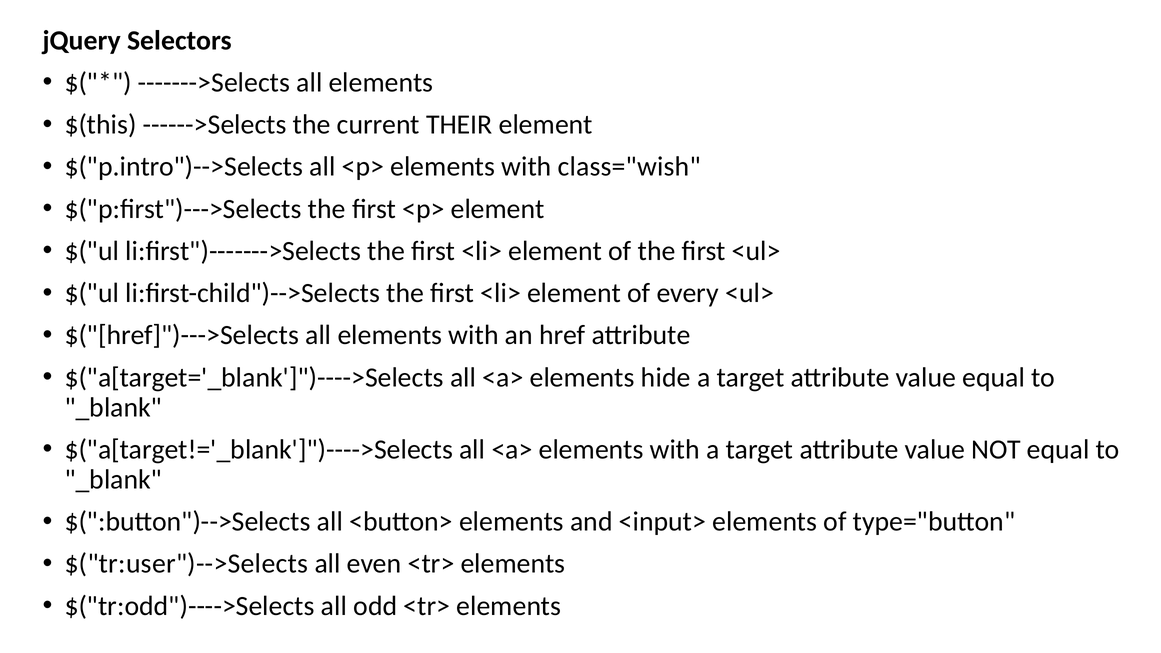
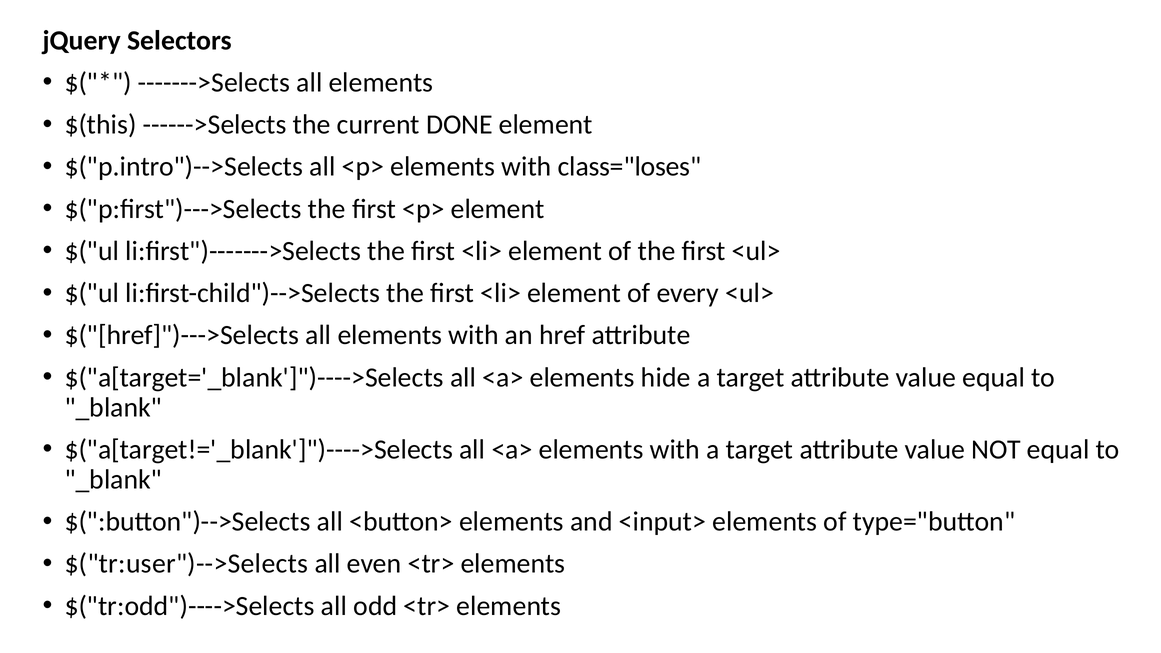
THEIR: THEIR -> DONE
class="wish: class="wish -> class="loses
